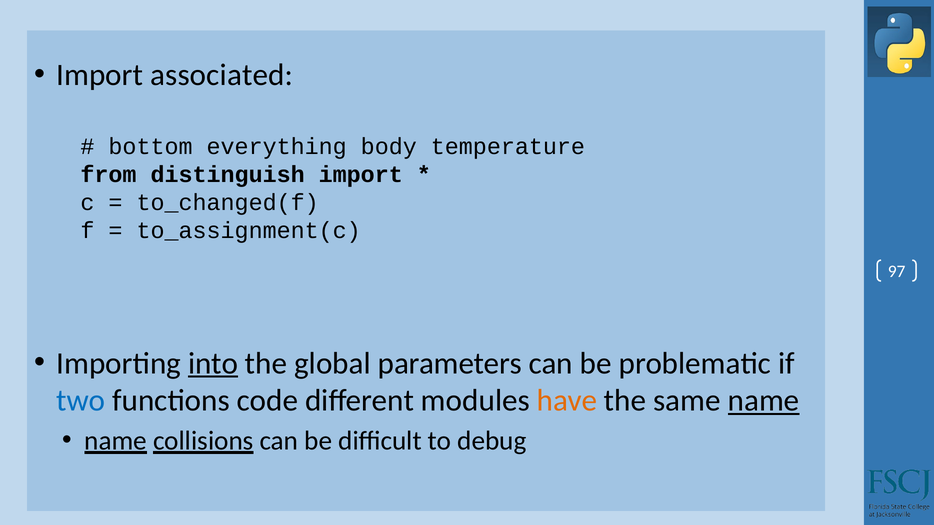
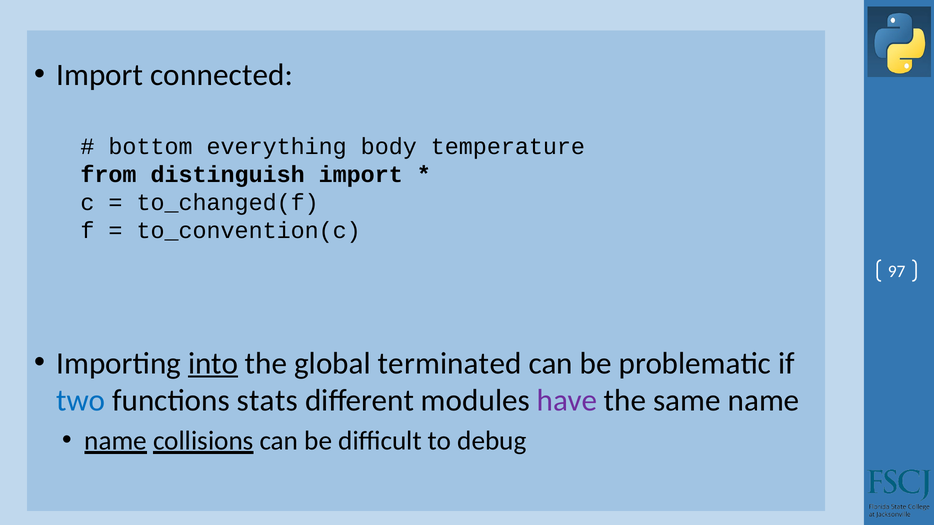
associated: associated -> connected
to_assignment(c: to_assignment(c -> to_convention(c
parameters: parameters -> terminated
code: code -> stats
have colour: orange -> purple
name at (764, 401) underline: present -> none
